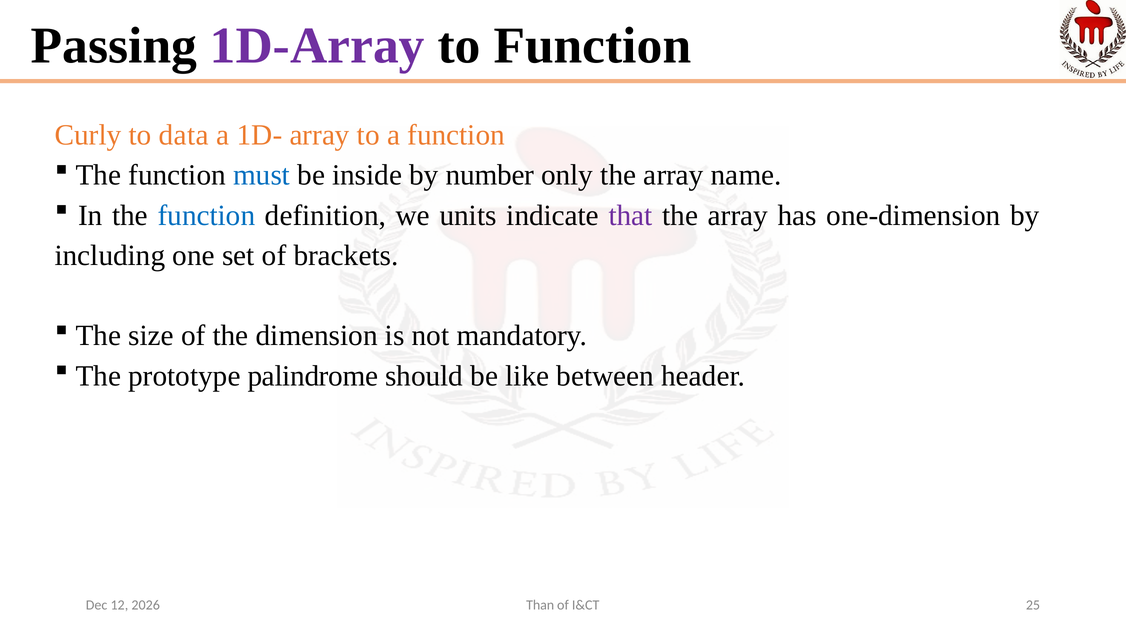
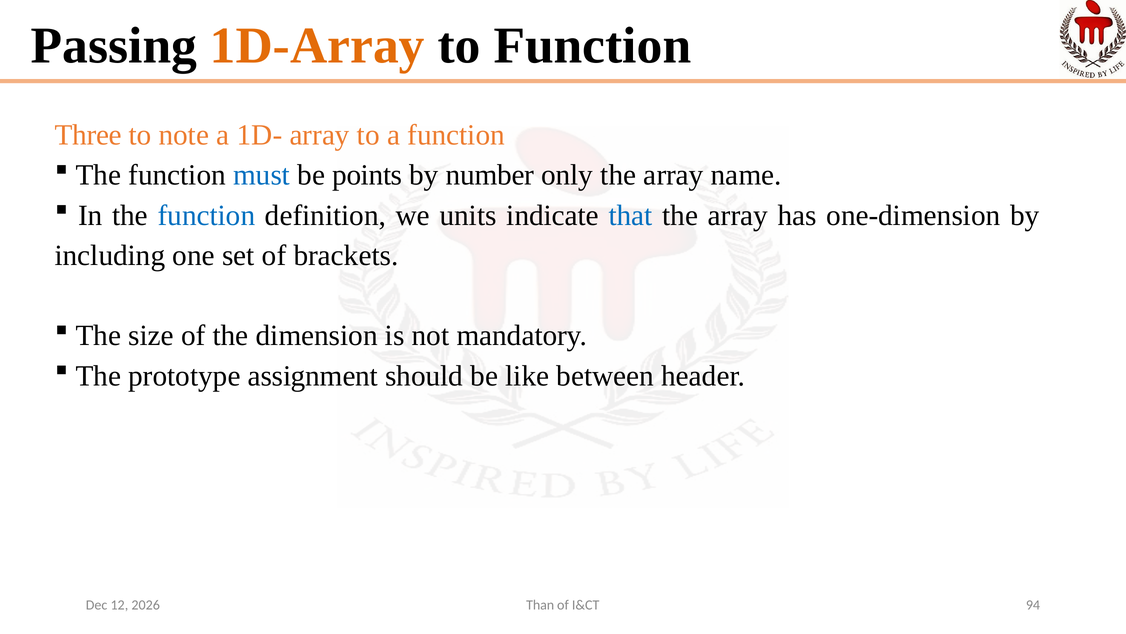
1D-Array colour: purple -> orange
Curly: Curly -> Three
data: data -> note
inside: inside -> points
that colour: purple -> blue
palindrome: palindrome -> assignment
25: 25 -> 94
